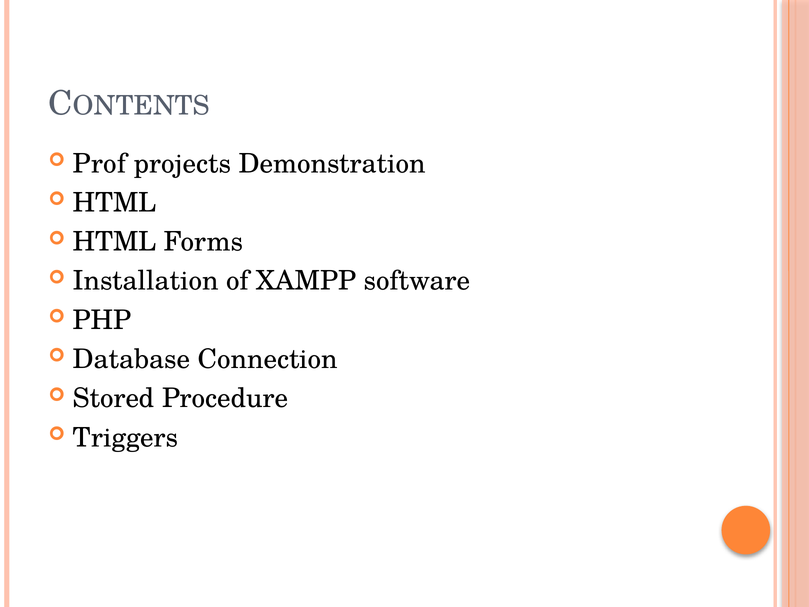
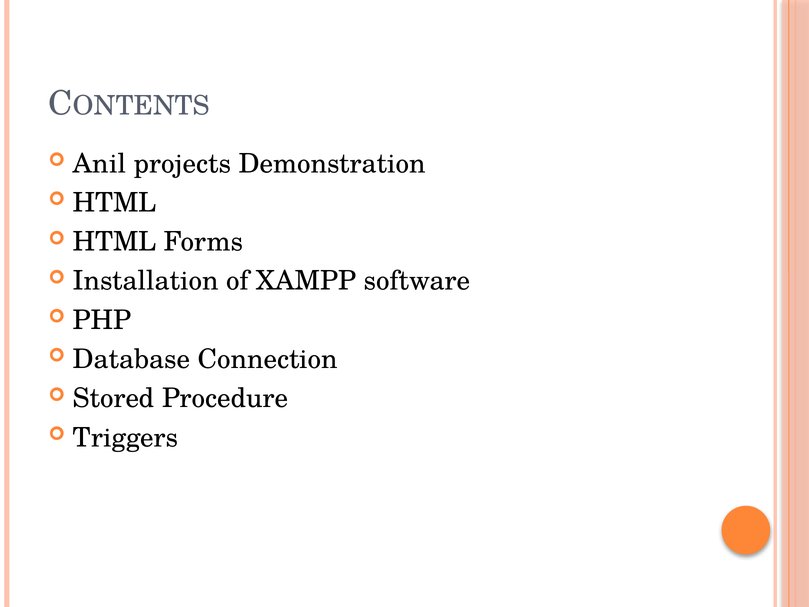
Prof: Prof -> Anil
